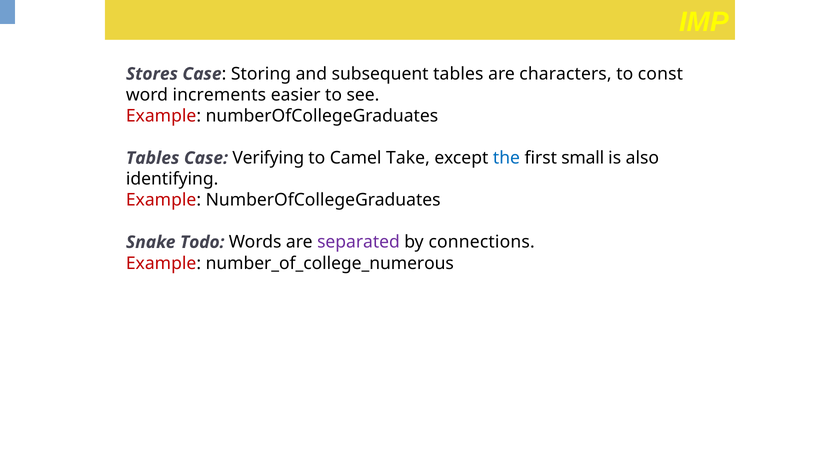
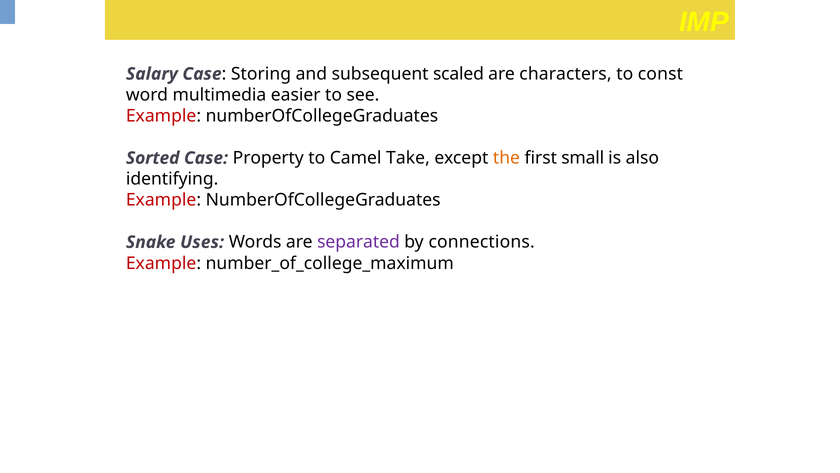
Stores: Stores -> Salary
subsequent tables: tables -> scaled
increments: increments -> multimedia
Tables at (153, 158): Tables -> Sorted
Verifying: Verifying -> Property
the colour: blue -> orange
Todo: Todo -> Uses
number_of_college_numerous: number_of_college_numerous -> number_of_college_maximum
